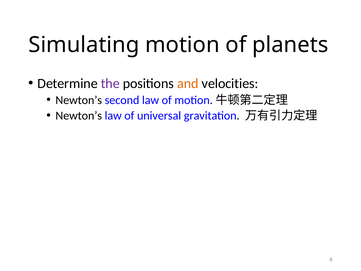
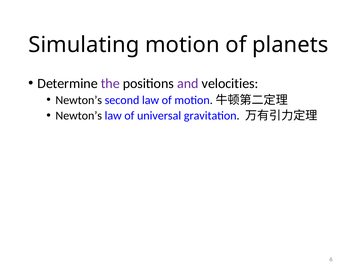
and colour: orange -> purple
